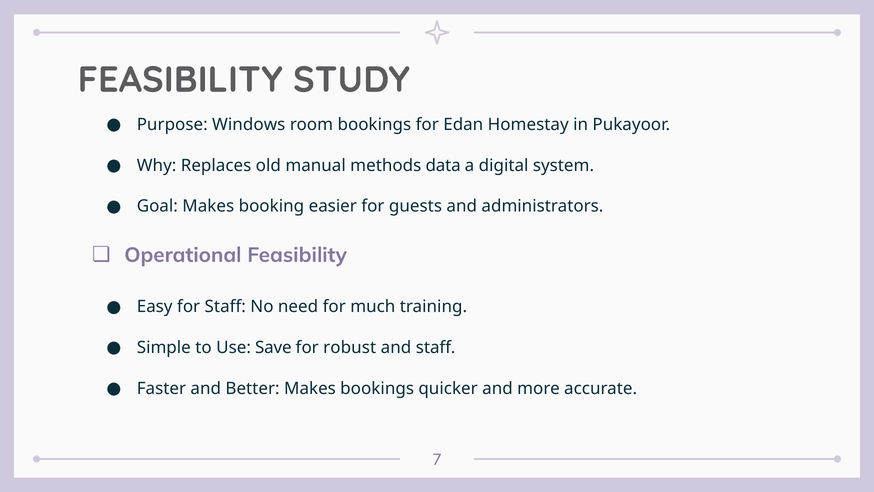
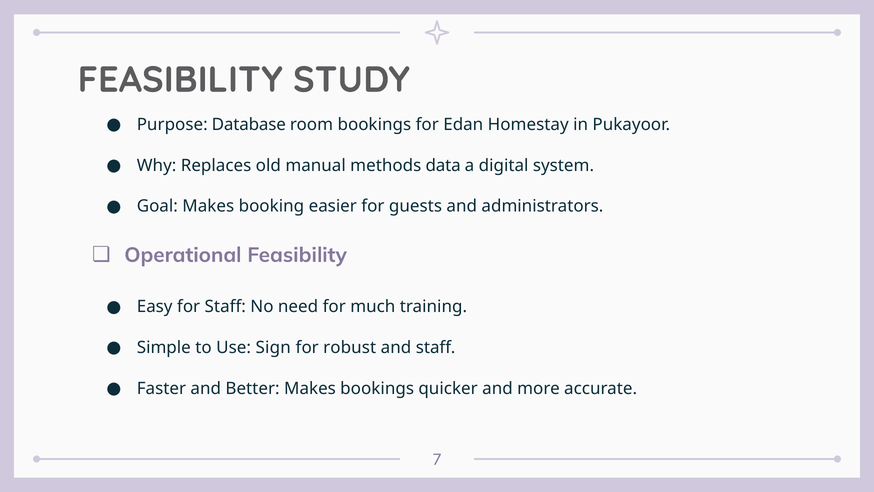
Windows: Windows -> Database
Save: Save -> Sign
